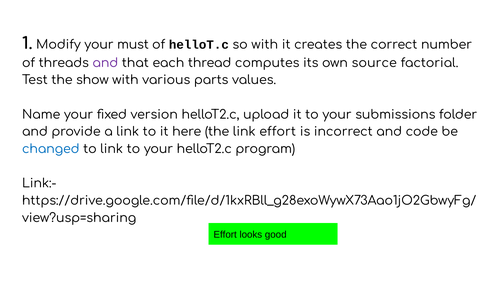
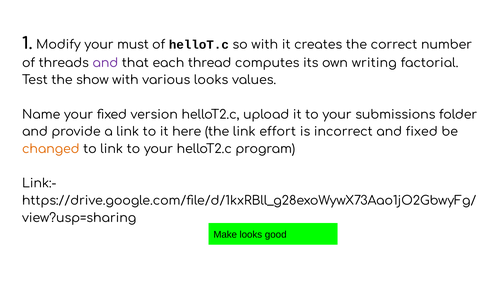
source: source -> writing
various parts: parts -> looks
and code: code -> fixed
changed colour: blue -> orange
Effort at (225, 235): Effort -> Make
